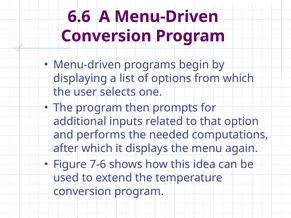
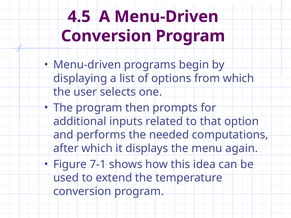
6.6: 6.6 -> 4.5
7-6: 7-6 -> 7-1
